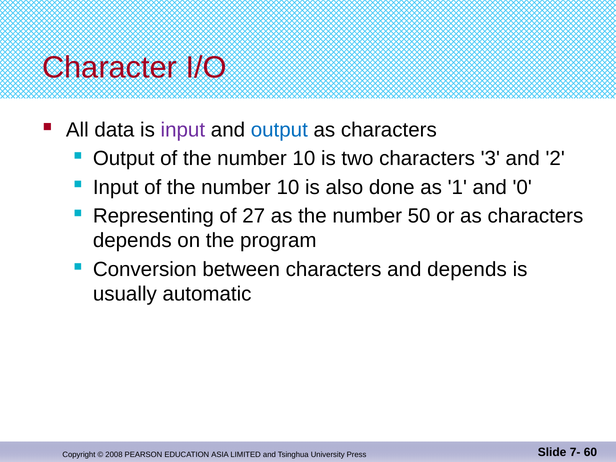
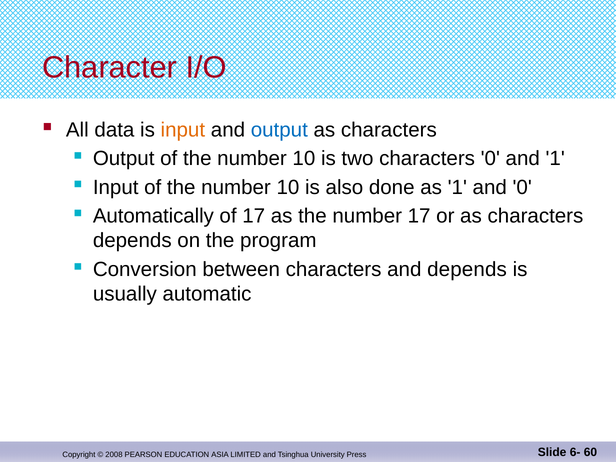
input at (183, 130) colour: purple -> orange
characters 3: 3 -> 0
and 2: 2 -> 1
Representing: Representing -> Automatically
of 27: 27 -> 17
number 50: 50 -> 17
7-: 7- -> 6-
